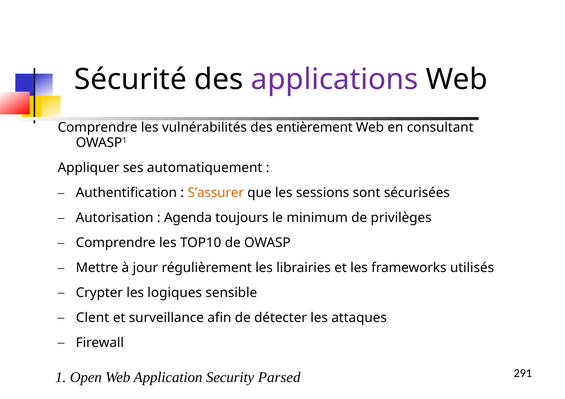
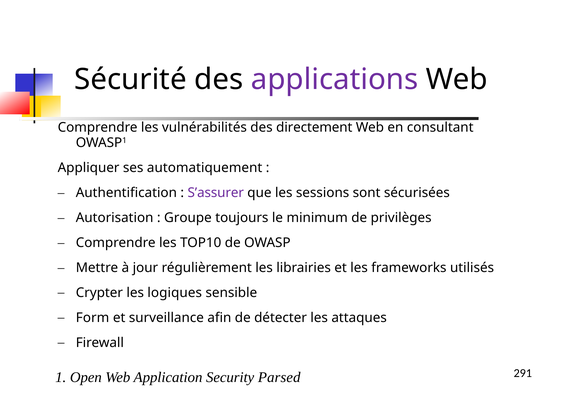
entièrement: entièrement -> directement
S’assurer colour: orange -> purple
Agenda: Agenda -> Groupe
Clent: Clent -> Form
